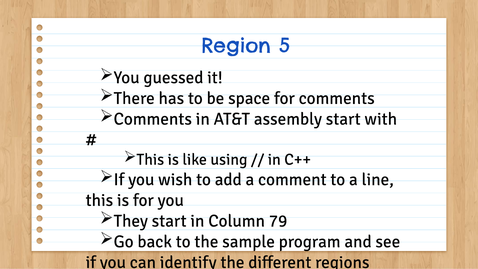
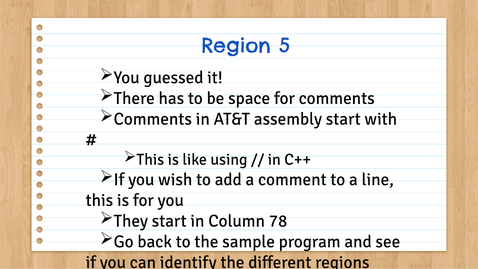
79: 79 -> 78
